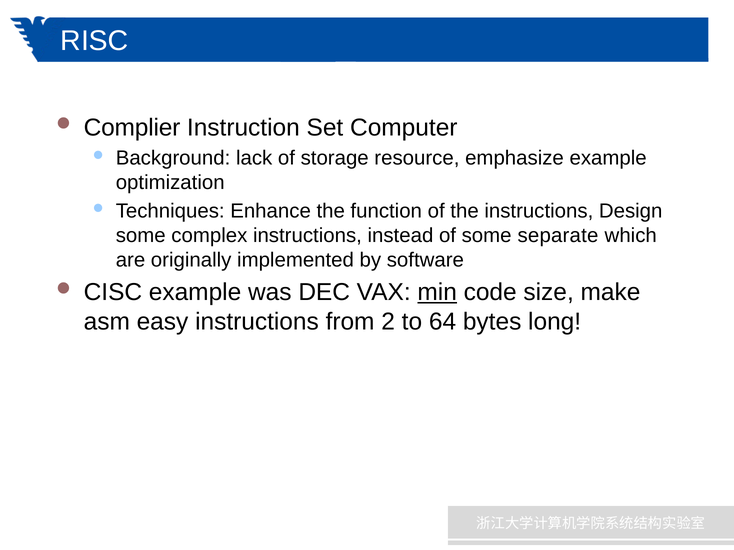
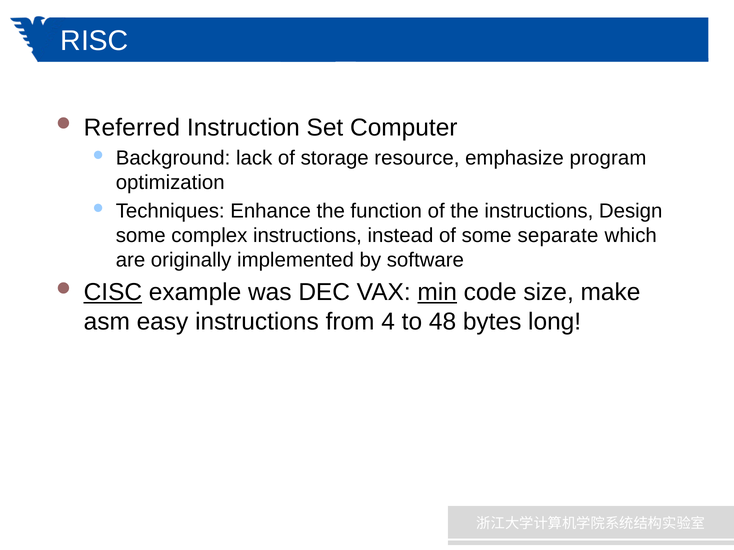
Complier: Complier -> Referred
emphasize example: example -> program
CISC underline: none -> present
2: 2 -> 4
64: 64 -> 48
